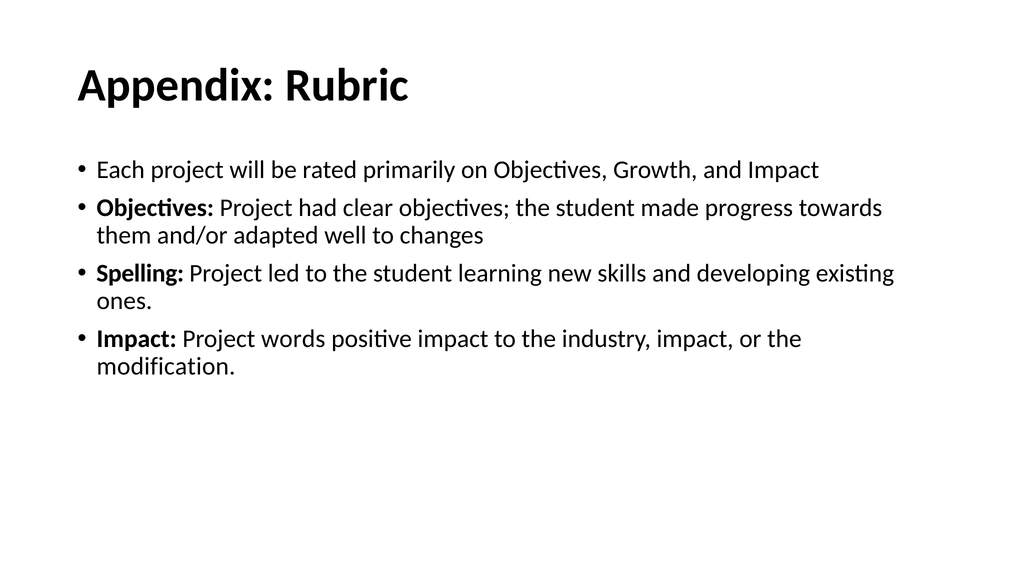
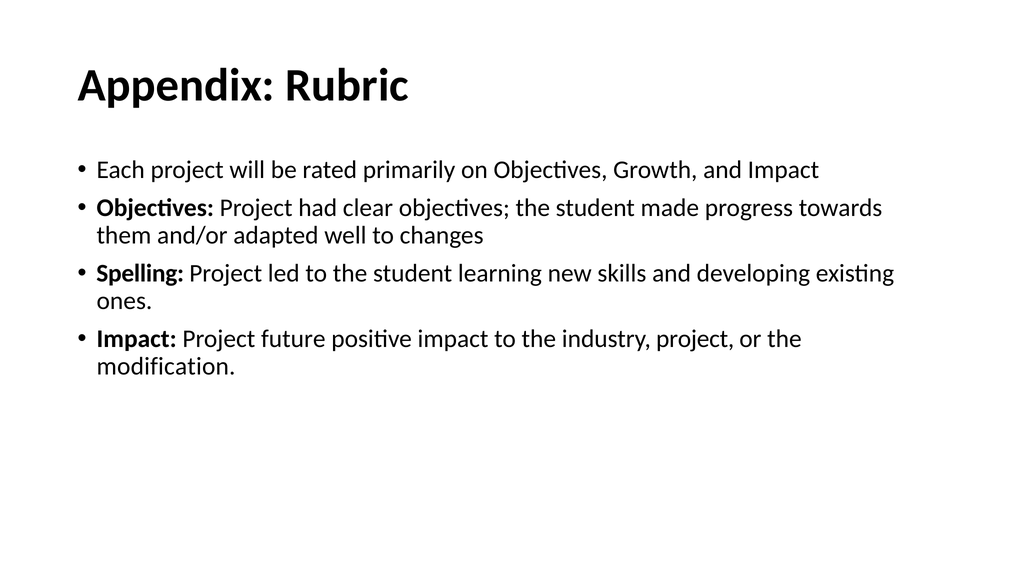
words: words -> future
industry impact: impact -> project
